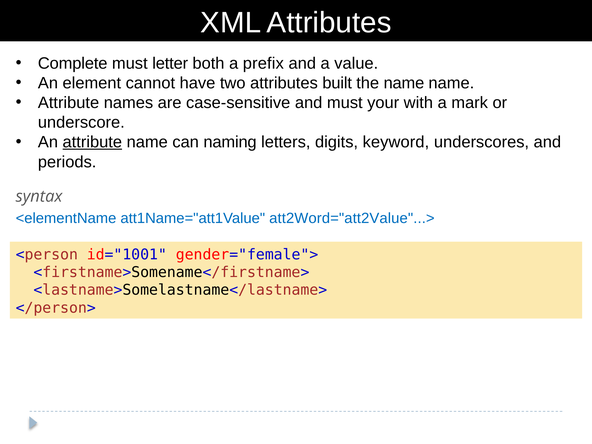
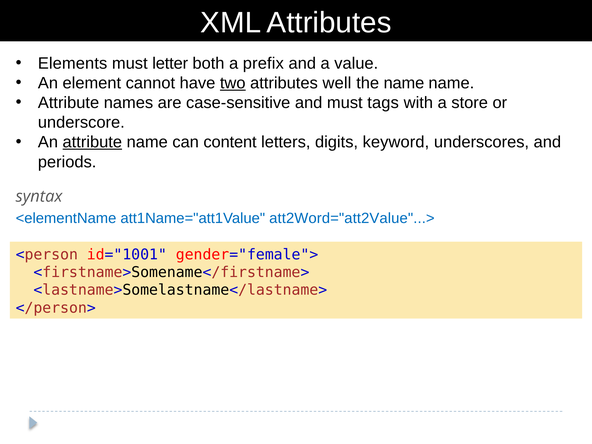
Complete: Complete -> Elements
two underline: none -> present
built: built -> well
your: your -> tags
mark: mark -> store
naming: naming -> content
